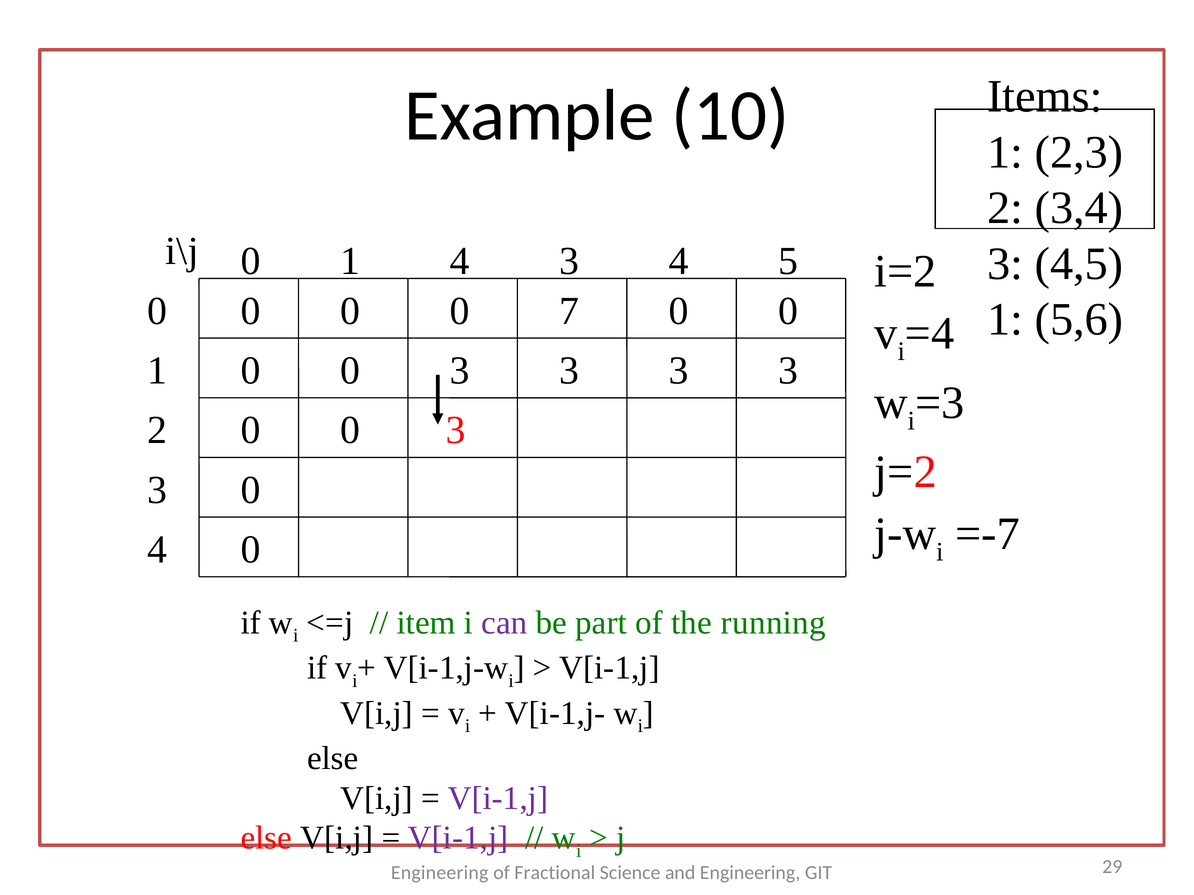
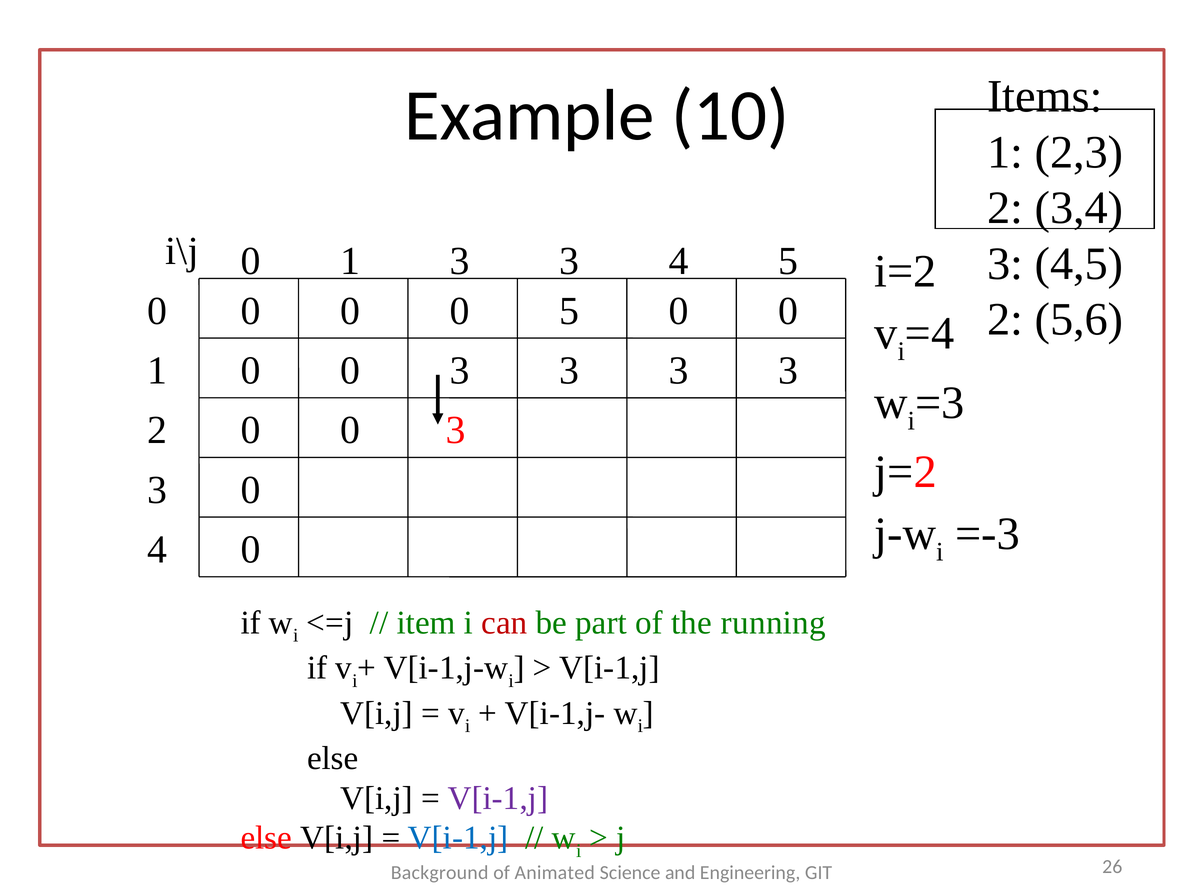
1 4: 4 -> 3
0 7: 7 -> 5
1 at (1005, 320): 1 -> 2
=-7: =-7 -> =-3
can colour: purple -> red
V[i-1,j at (458, 838) colour: purple -> blue
Engineering at (440, 873): Engineering -> Background
Fractional: Fractional -> Animated
29: 29 -> 26
